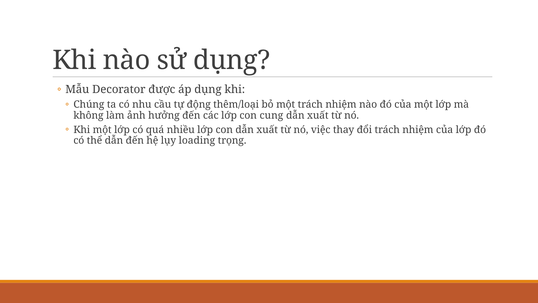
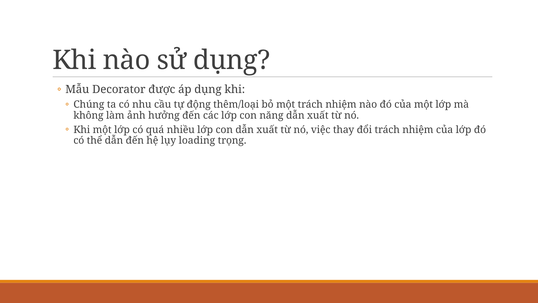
cung: cung -> năng
